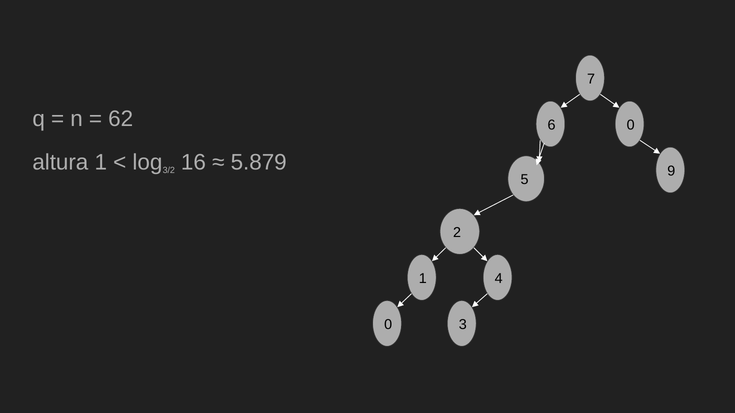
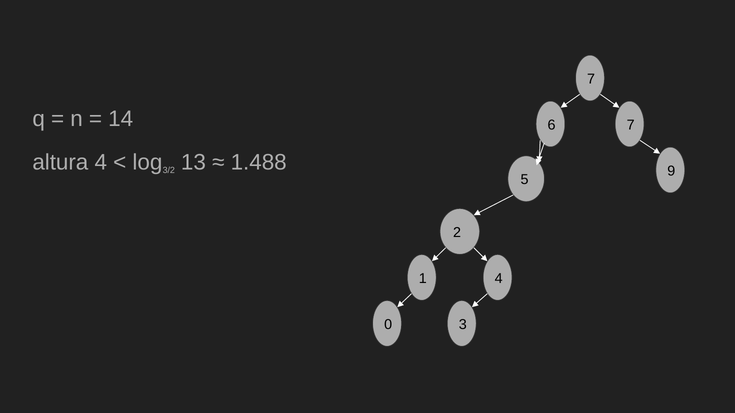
62: 62 -> 14
6 0: 0 -> 7
altura 1: 1 -> 4
16: 16 -> 13
5.879: 5.879 -> 1.488
